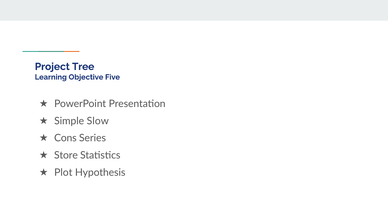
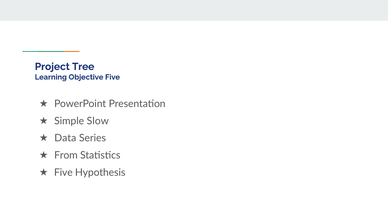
Cons: Cons -> Data
Store: Store -> From
Plot at (63, 173): Plot -> Five
